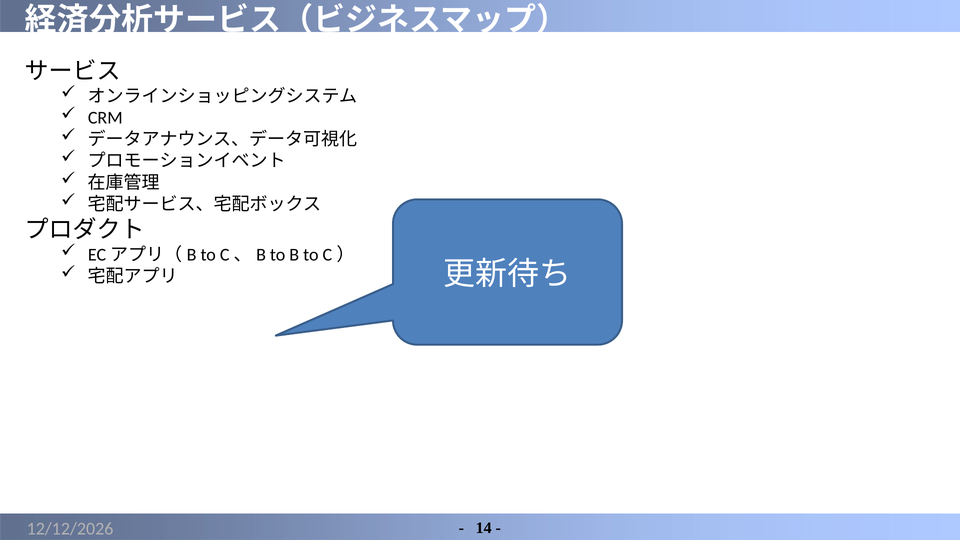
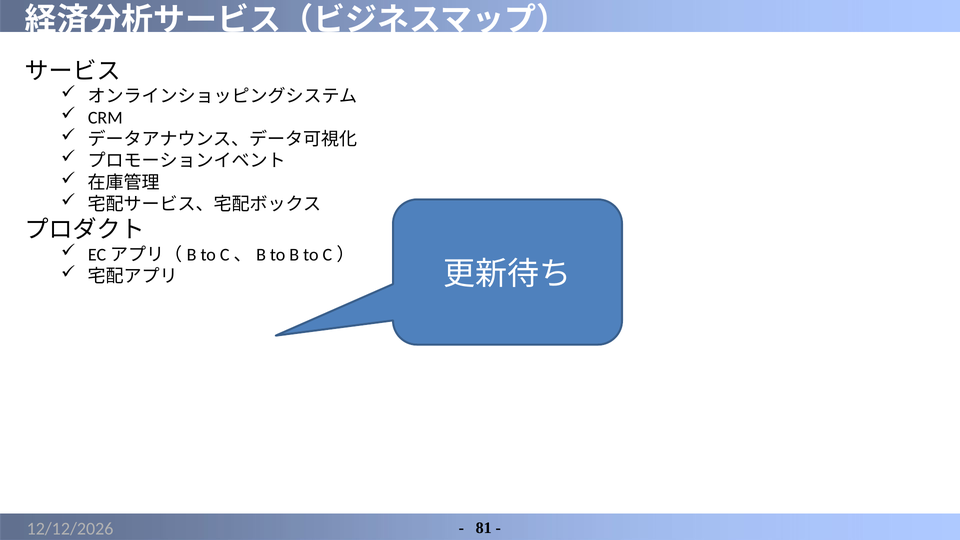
14: 14 -> 81
